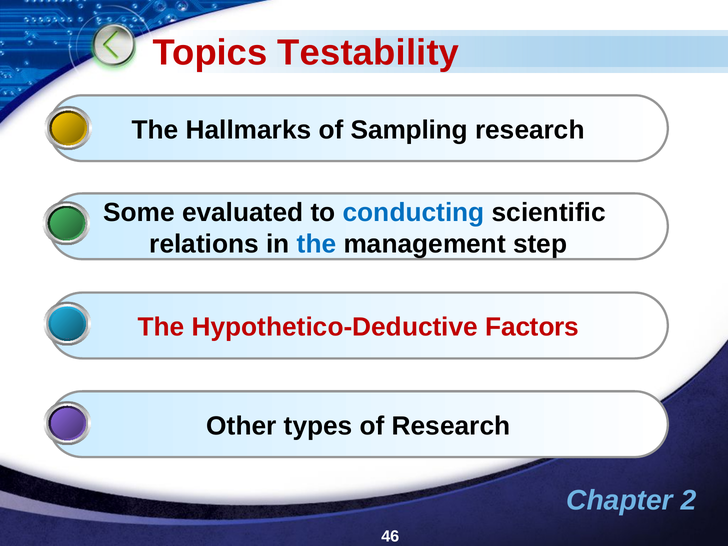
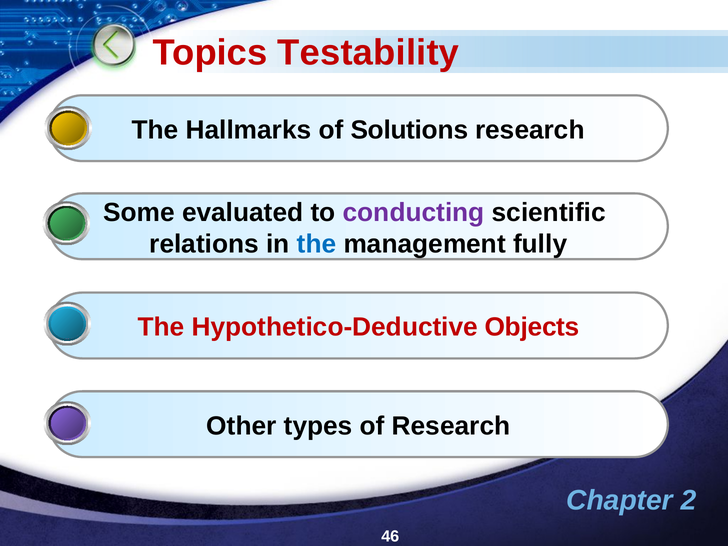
Sampling: Sampling -> Solutions
conducting colour: blue -> purple
step: step -> fully
Factors: Factors -> Objects
